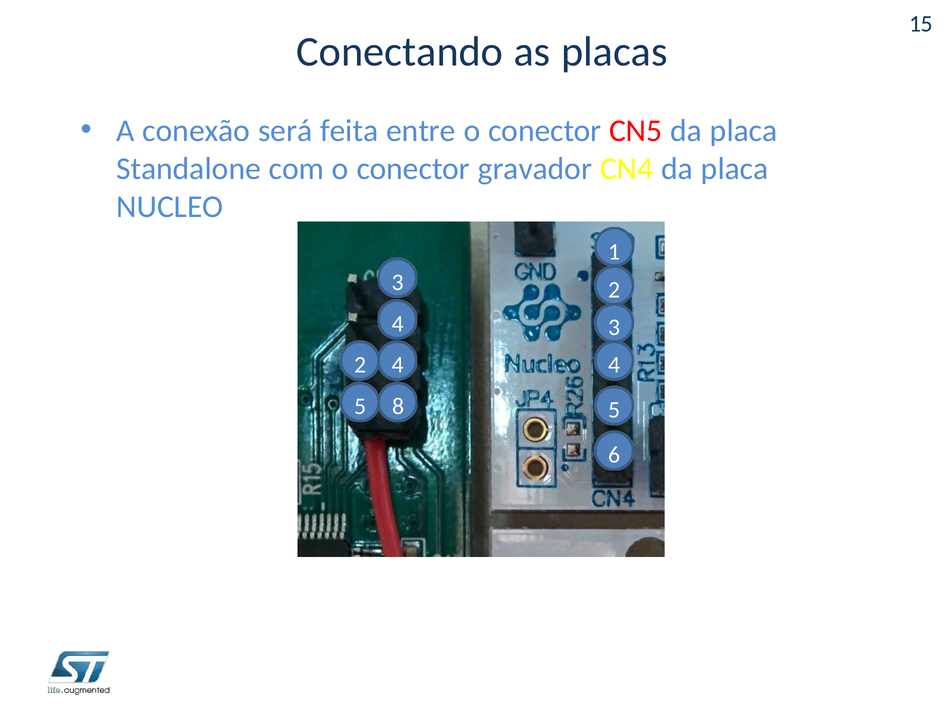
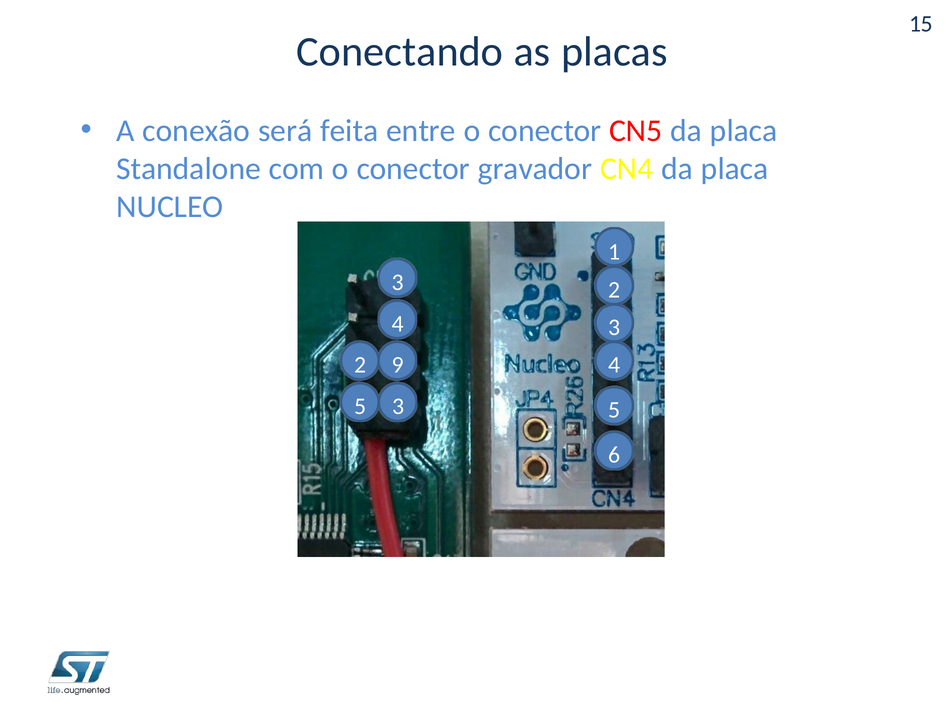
2 4: 4 -> 9
5 8: 8 -> 3
